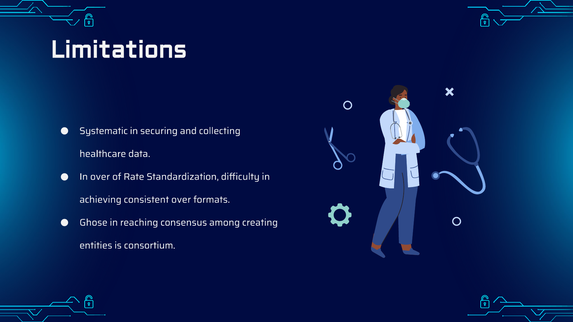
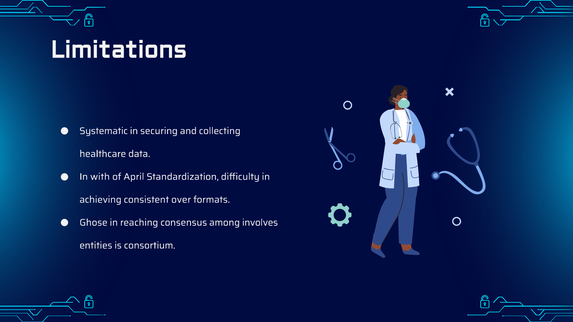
In over: over -> with
Rate: Rate -> April
creating: creating -> involves
